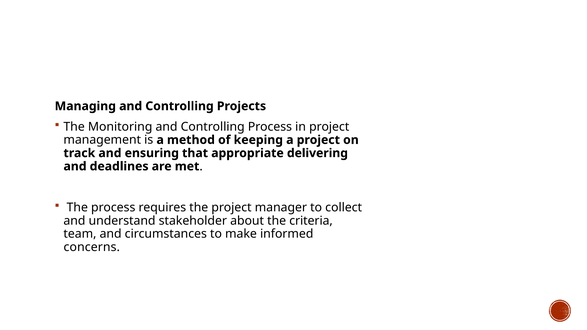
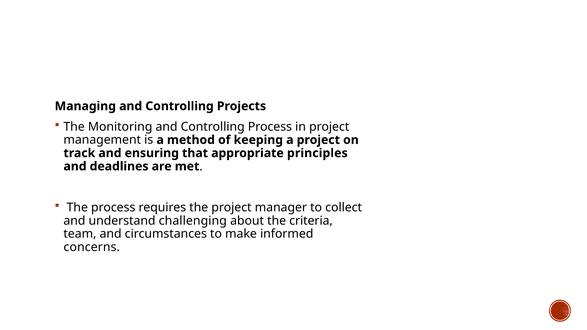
delivering: delivering -> principles
stakeholder: stakeholder -> challenging
